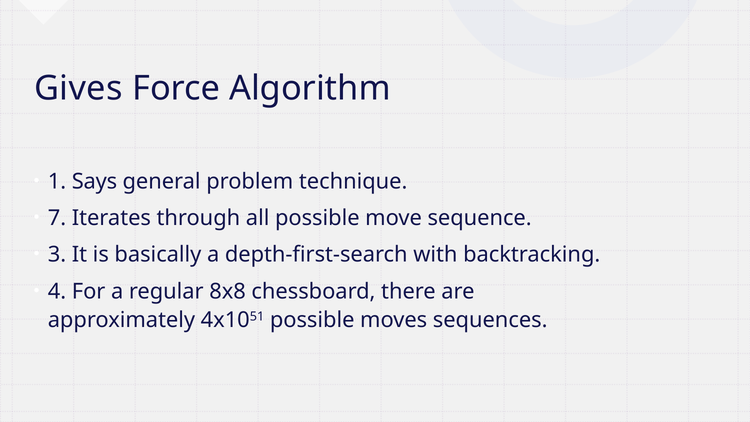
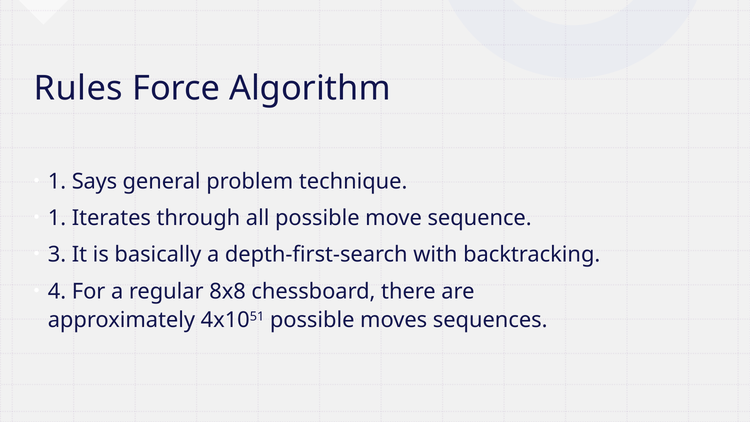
Gives: Gives -> Rules
7 at (57, 218): 7 -> 1
